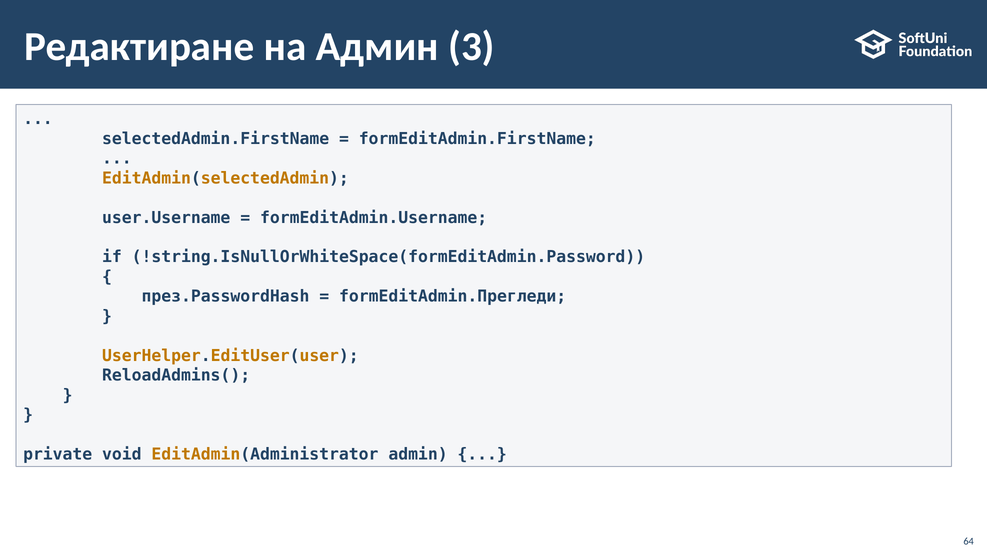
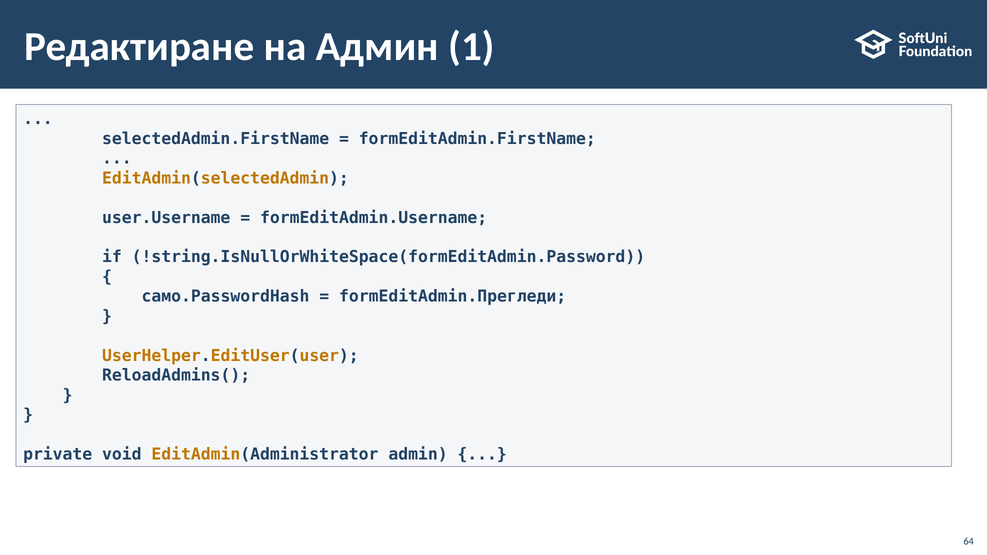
3: 3 -> 1
през.PasswordHash: през.PasswordHash -> само.PasswordHash
